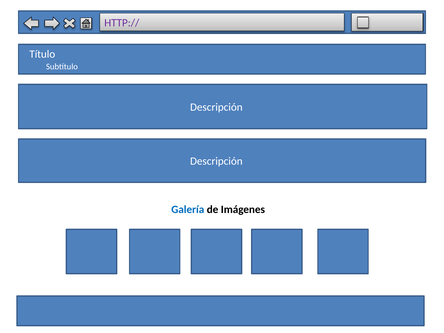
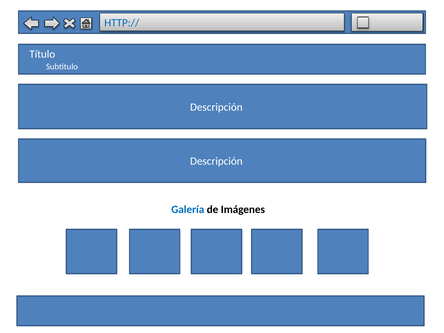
HTTP:// colour: purple -> blue
